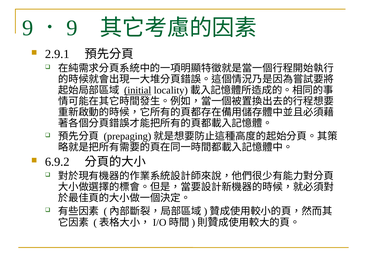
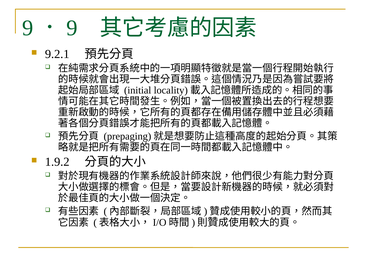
2.9.1: 2.9.1 -> 9.2.1
initial underline: present -> none
6.9.2: 6.9.2 -> 1.9.2
